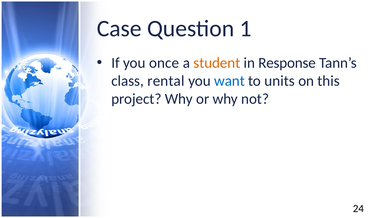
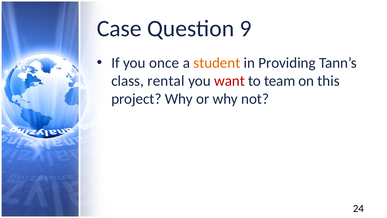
1: 1 -> 9
Response: Response -> Providing
want colour: blue -> red
units: units -> team
